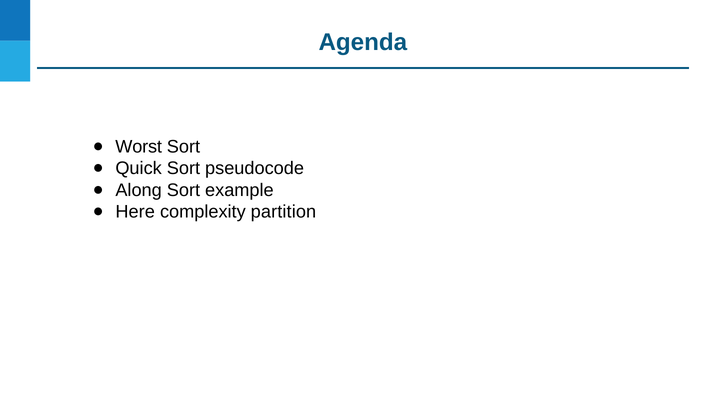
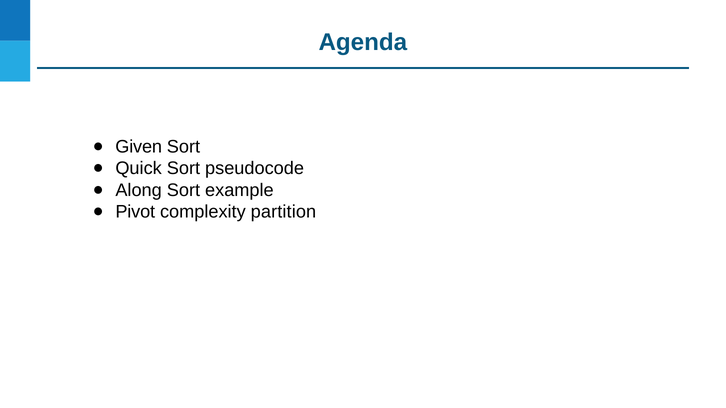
Worst: Worst -> Given
Here: Here -> Pivot
